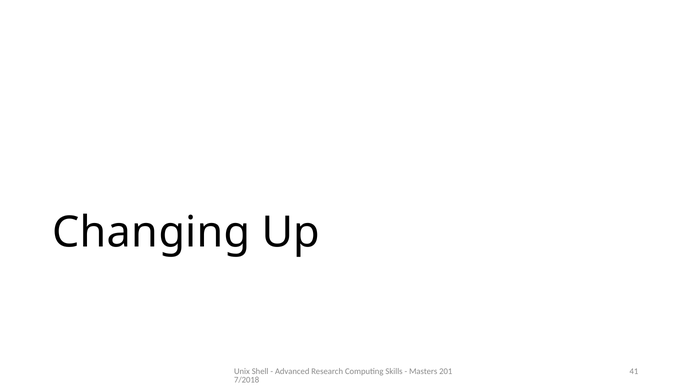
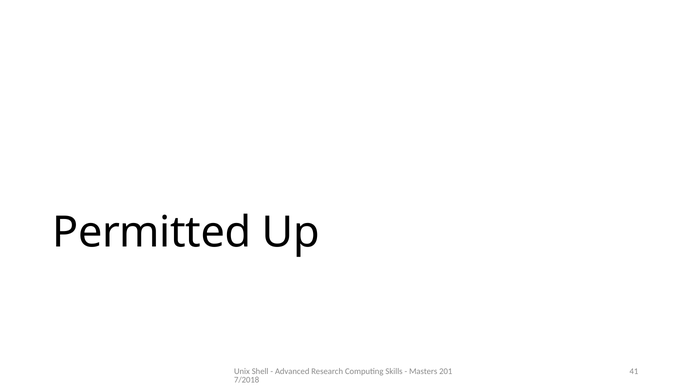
Changing: Changing -> Permitted
